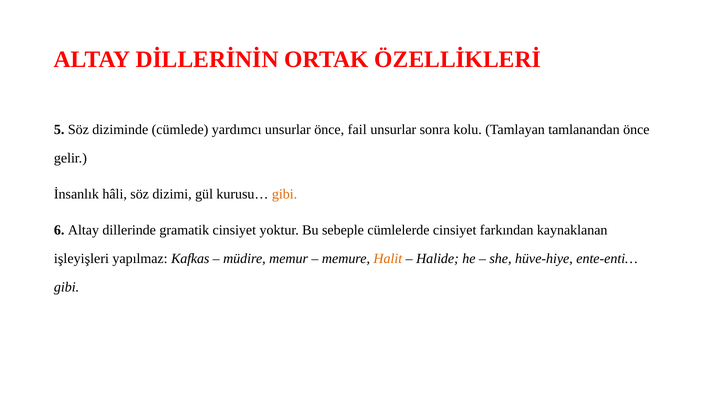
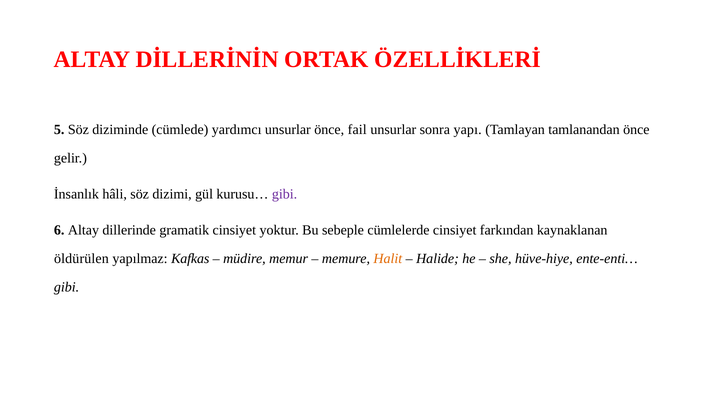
kolu: kolu -> yapı
gibi at (285, 194) colour: orange -> purple
işleyişleri: işleyişleri -> öldürülen
